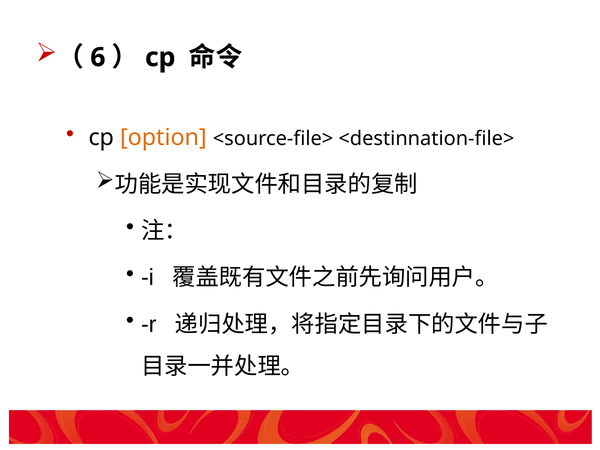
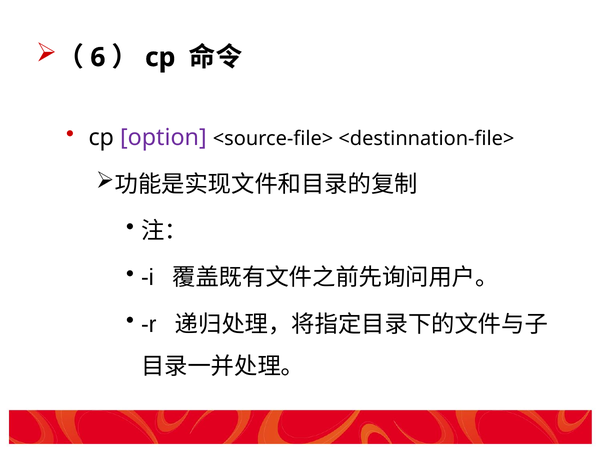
option colour: orange -> purple
